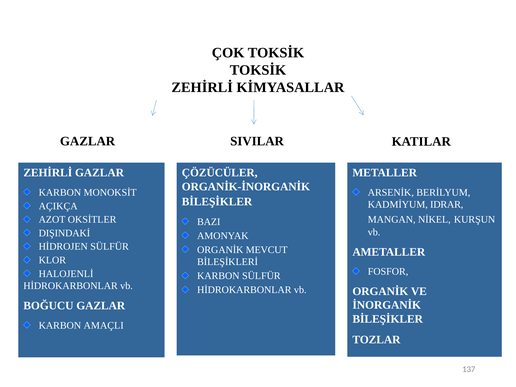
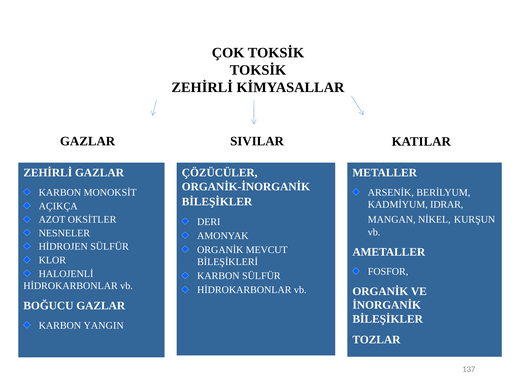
BAZI: BAZI -> DERI
DIŞINDAKİ: DIŞINDAKİ -> NESNELER
AMAÇLI: AMAÇLI -> YANGIN
